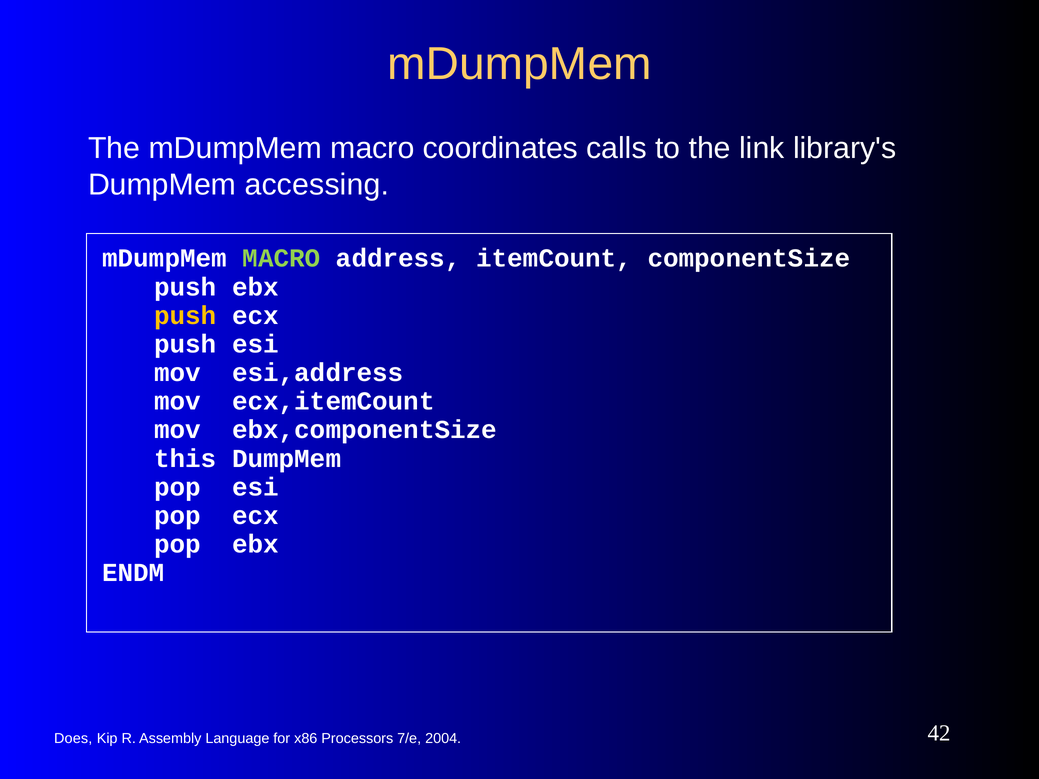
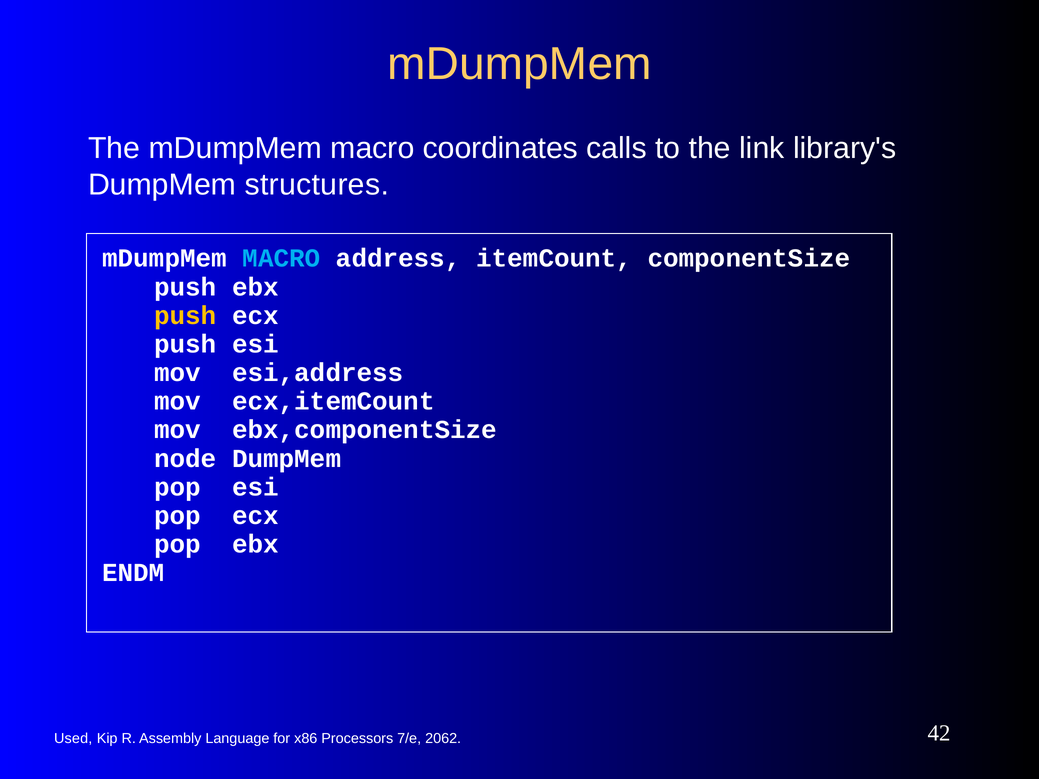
accessing: accessing -> structures
MACRO at (281, 258) colour: light green -> light blue
this: this -> node
Does: Does -> Used
2004: 2004 -> 2062
